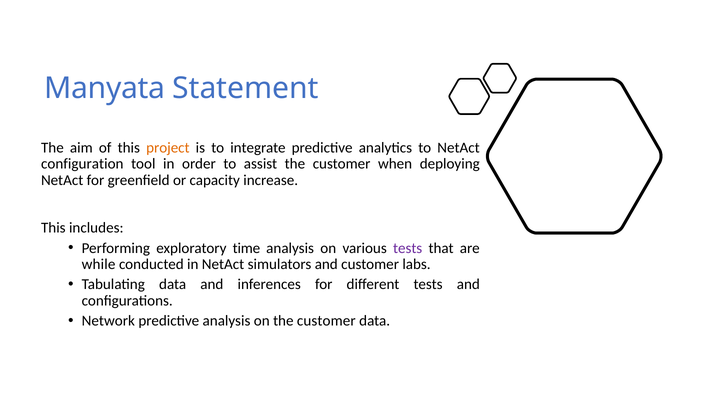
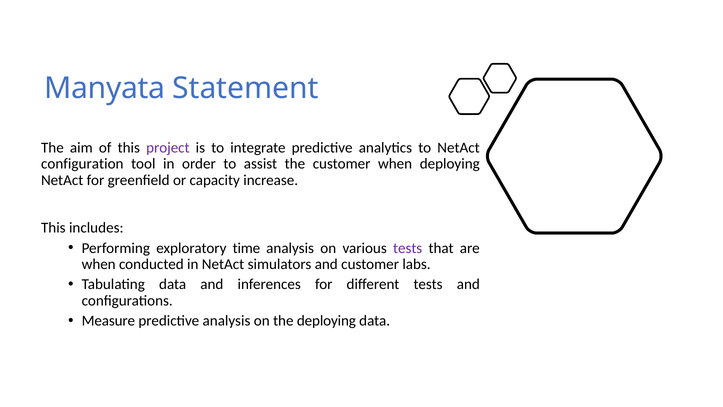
project colour: orange -> purple
while at (99, 264): while -> when
Network: Network -> Measure
on the customer: customer -> deploying
